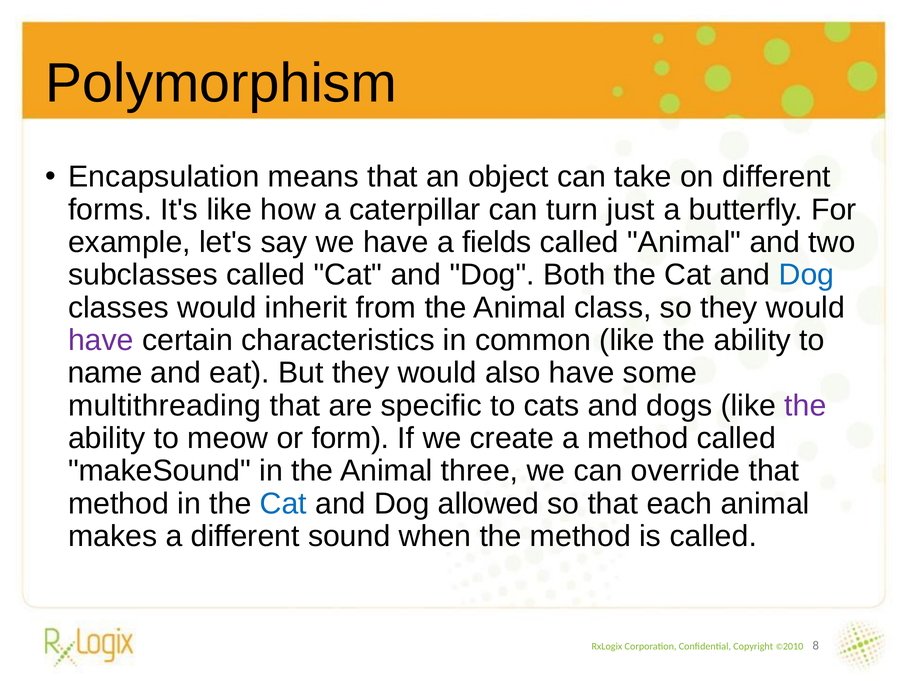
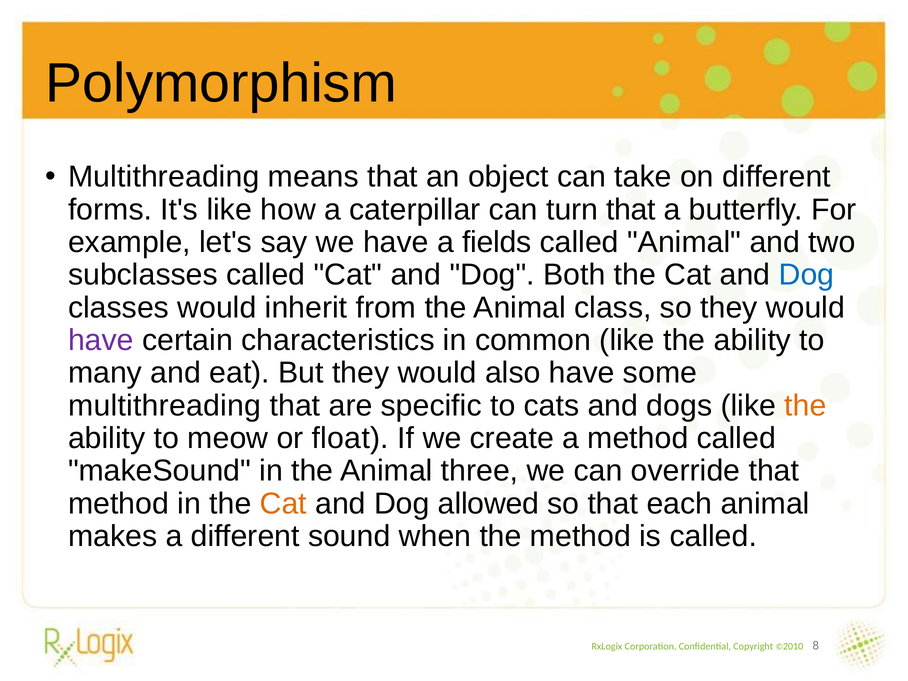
Encapsulation at (164, 177): Encapsulation -> Multithreading
turn just: just -> that
name: name -> many
the at (805, 406) colour: purple -> orange
form: form -> float
Cat at (283, 504) colour: blue -> orange
